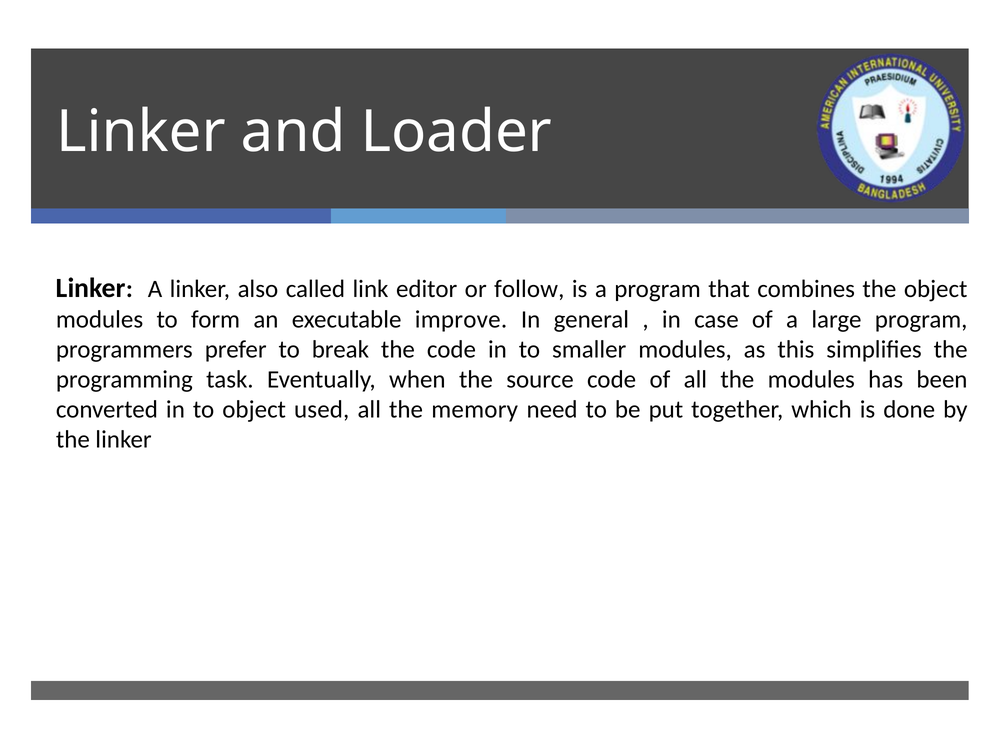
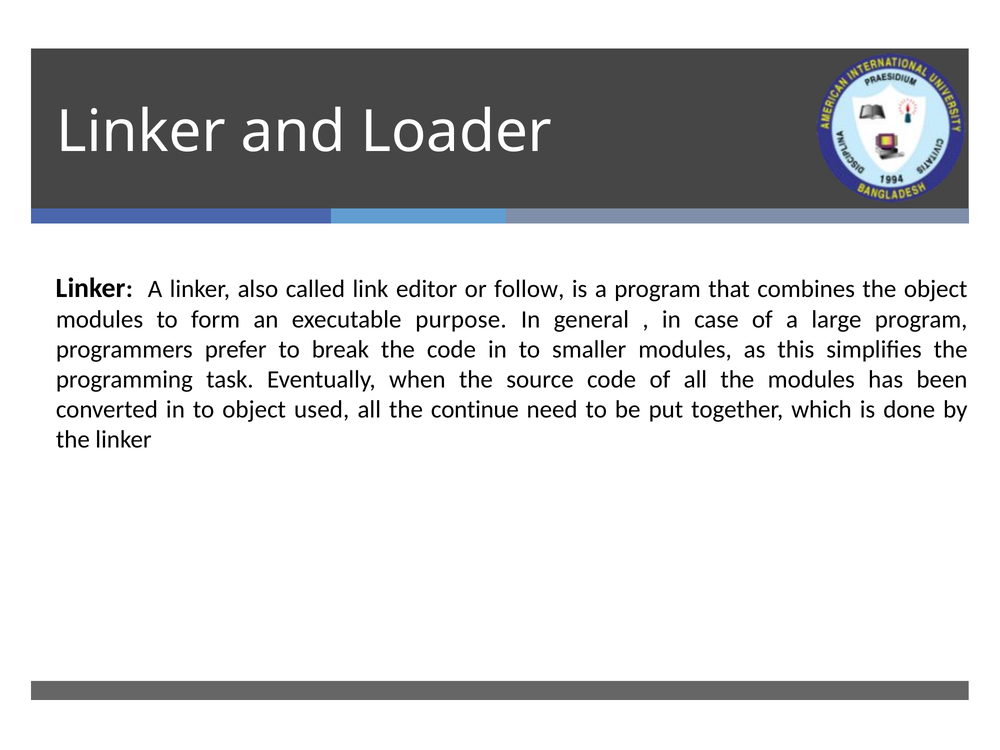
improve: improve -> purpose
memory: memory -> continue
